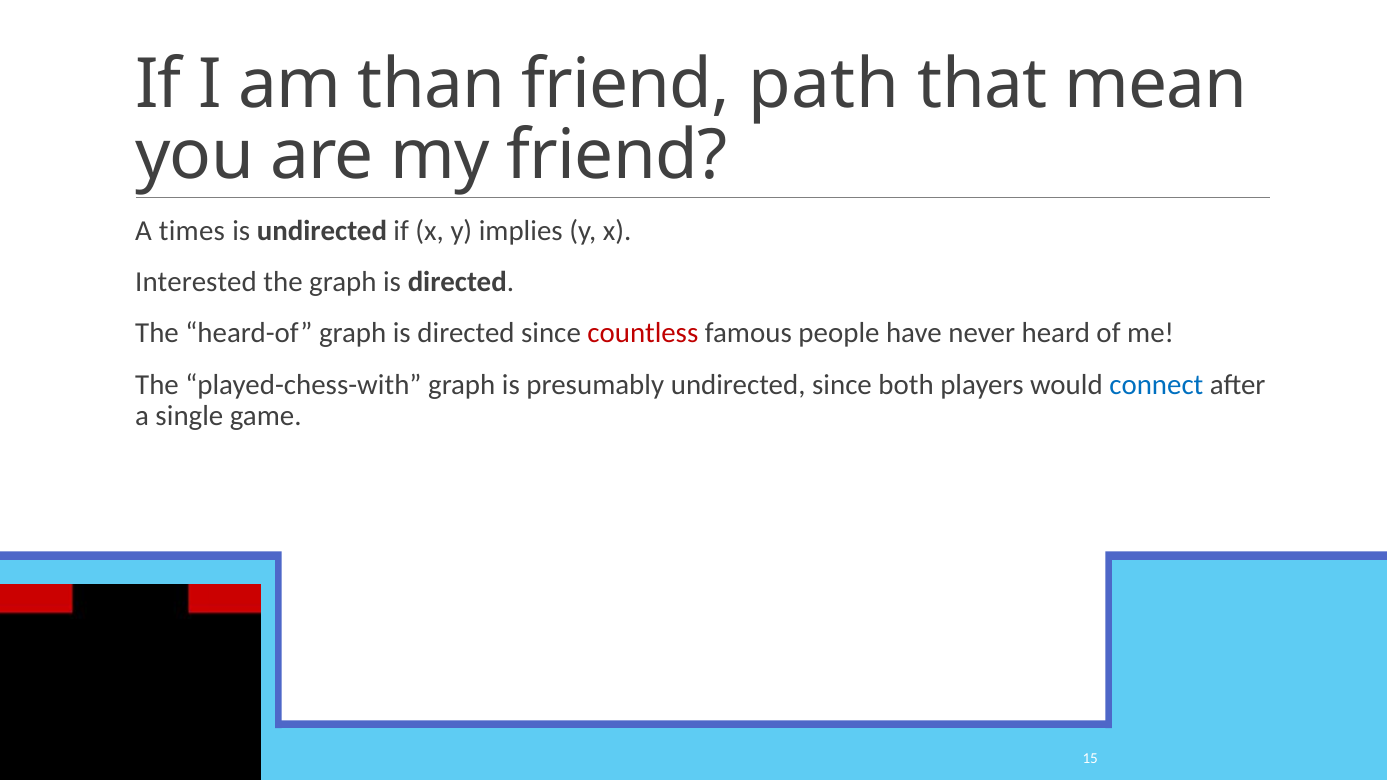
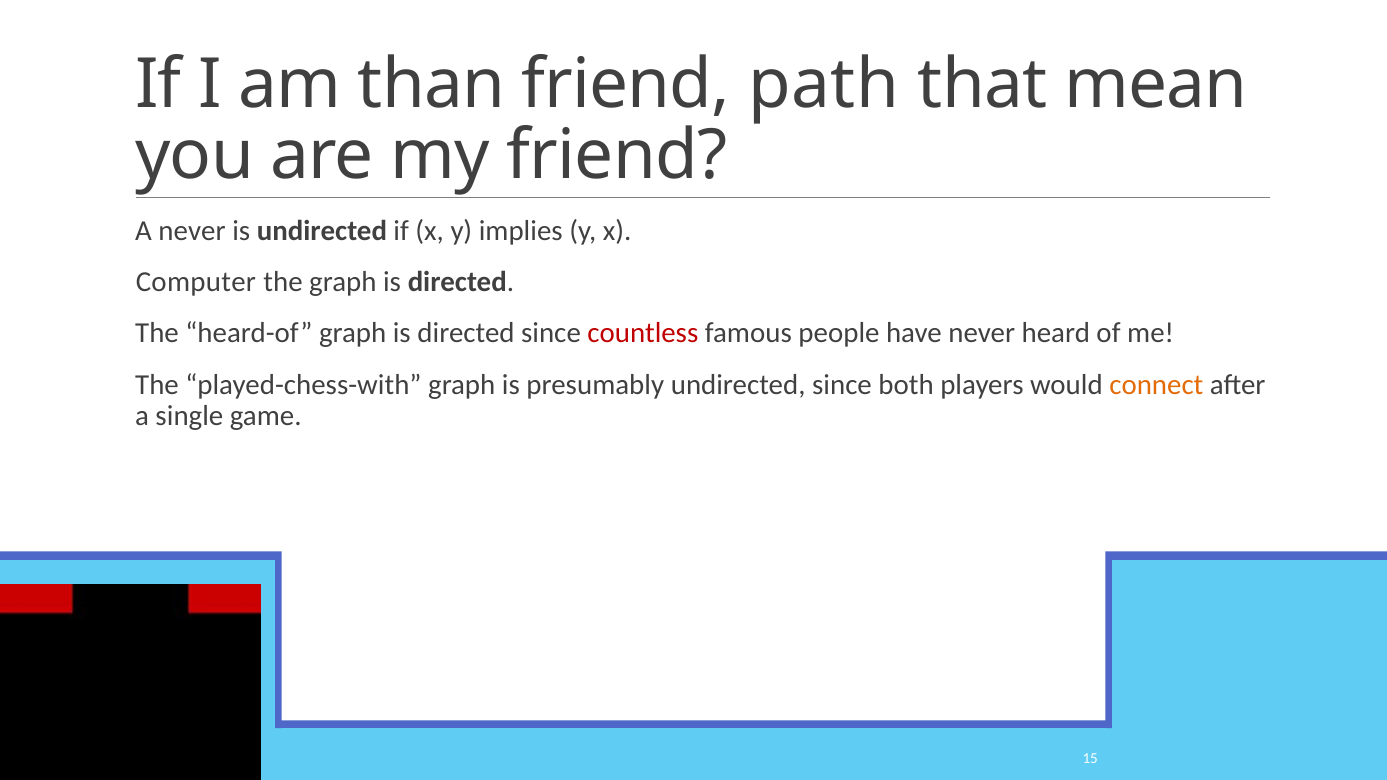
A times: times -> never
Interested: Interested -> Computer
connect colour: blue -> orange
